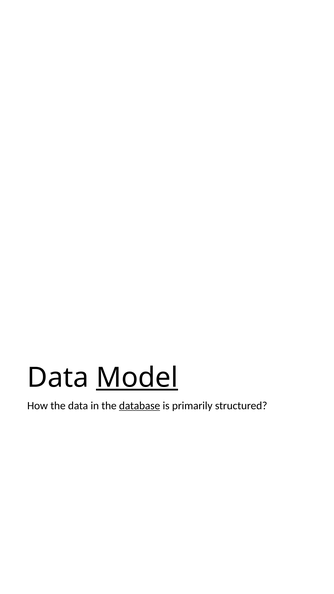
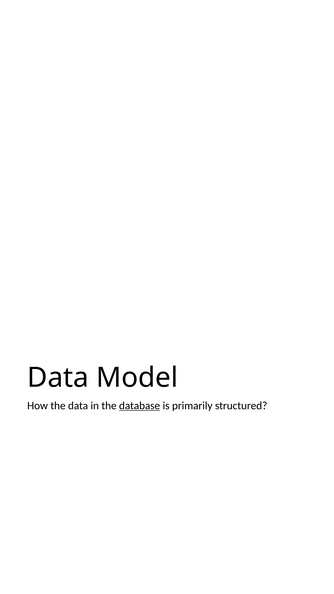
Model underline: present -> none
